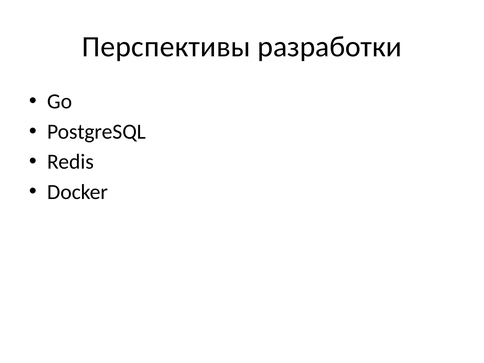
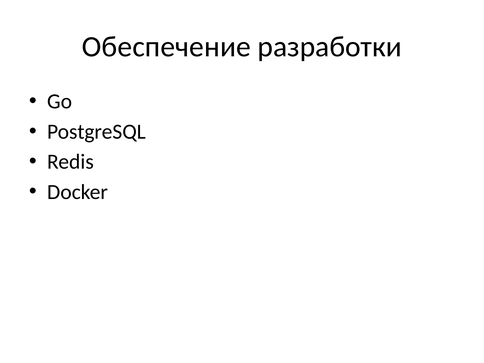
Перспективы: Перспективы -> Обеспечение
